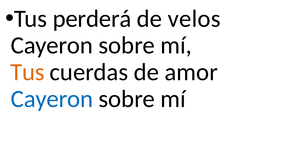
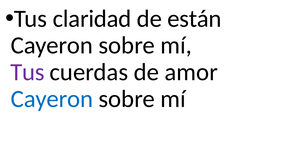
perderá: perderá -> claridad
velos: velos -> están
Tus at (28, 72) colour: orange -> purple
